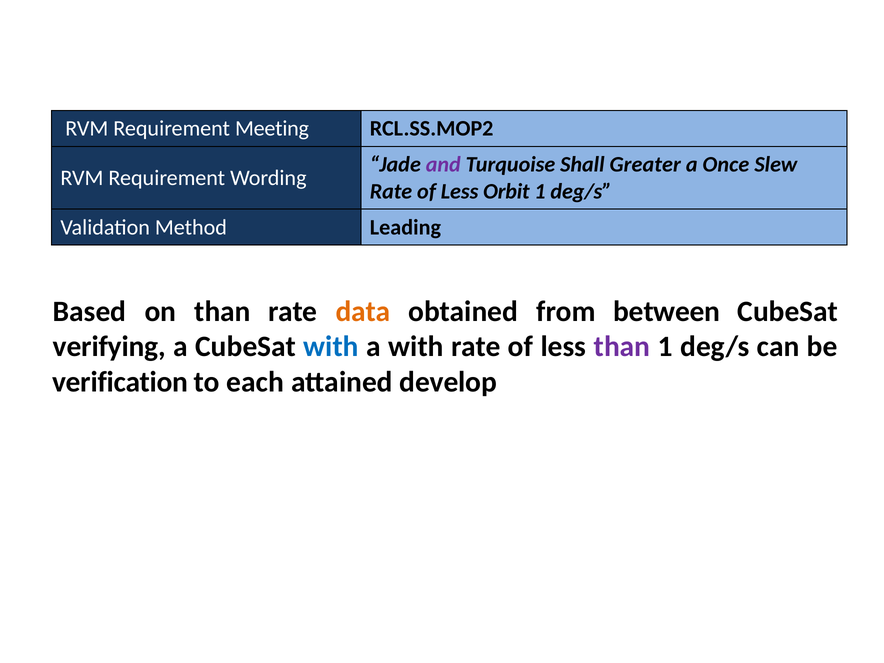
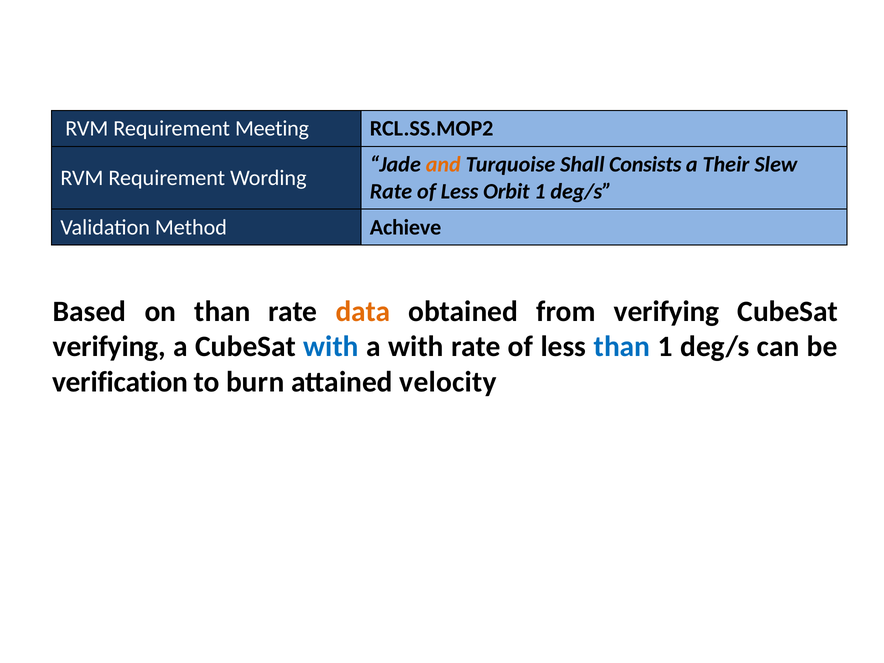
and colour: purple -> orange
Greater: Greater -> Consists
Once: Once -> Their
Leading: Leading -> Achieve
from between: between -> verifying
than at (622, 347) colour: purple -> blue
each: each -> burn
develop: develop -> velocity
